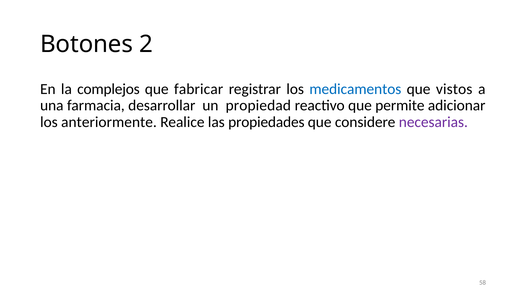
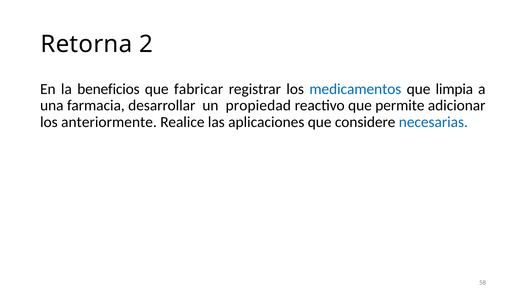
Botones: Botones -> Retorna
complejos: complejos -> beneficios
vistos: vistos -> limpia
propiedades: propiedades -> aplicaciones
necesarias colour: purple -> blue
